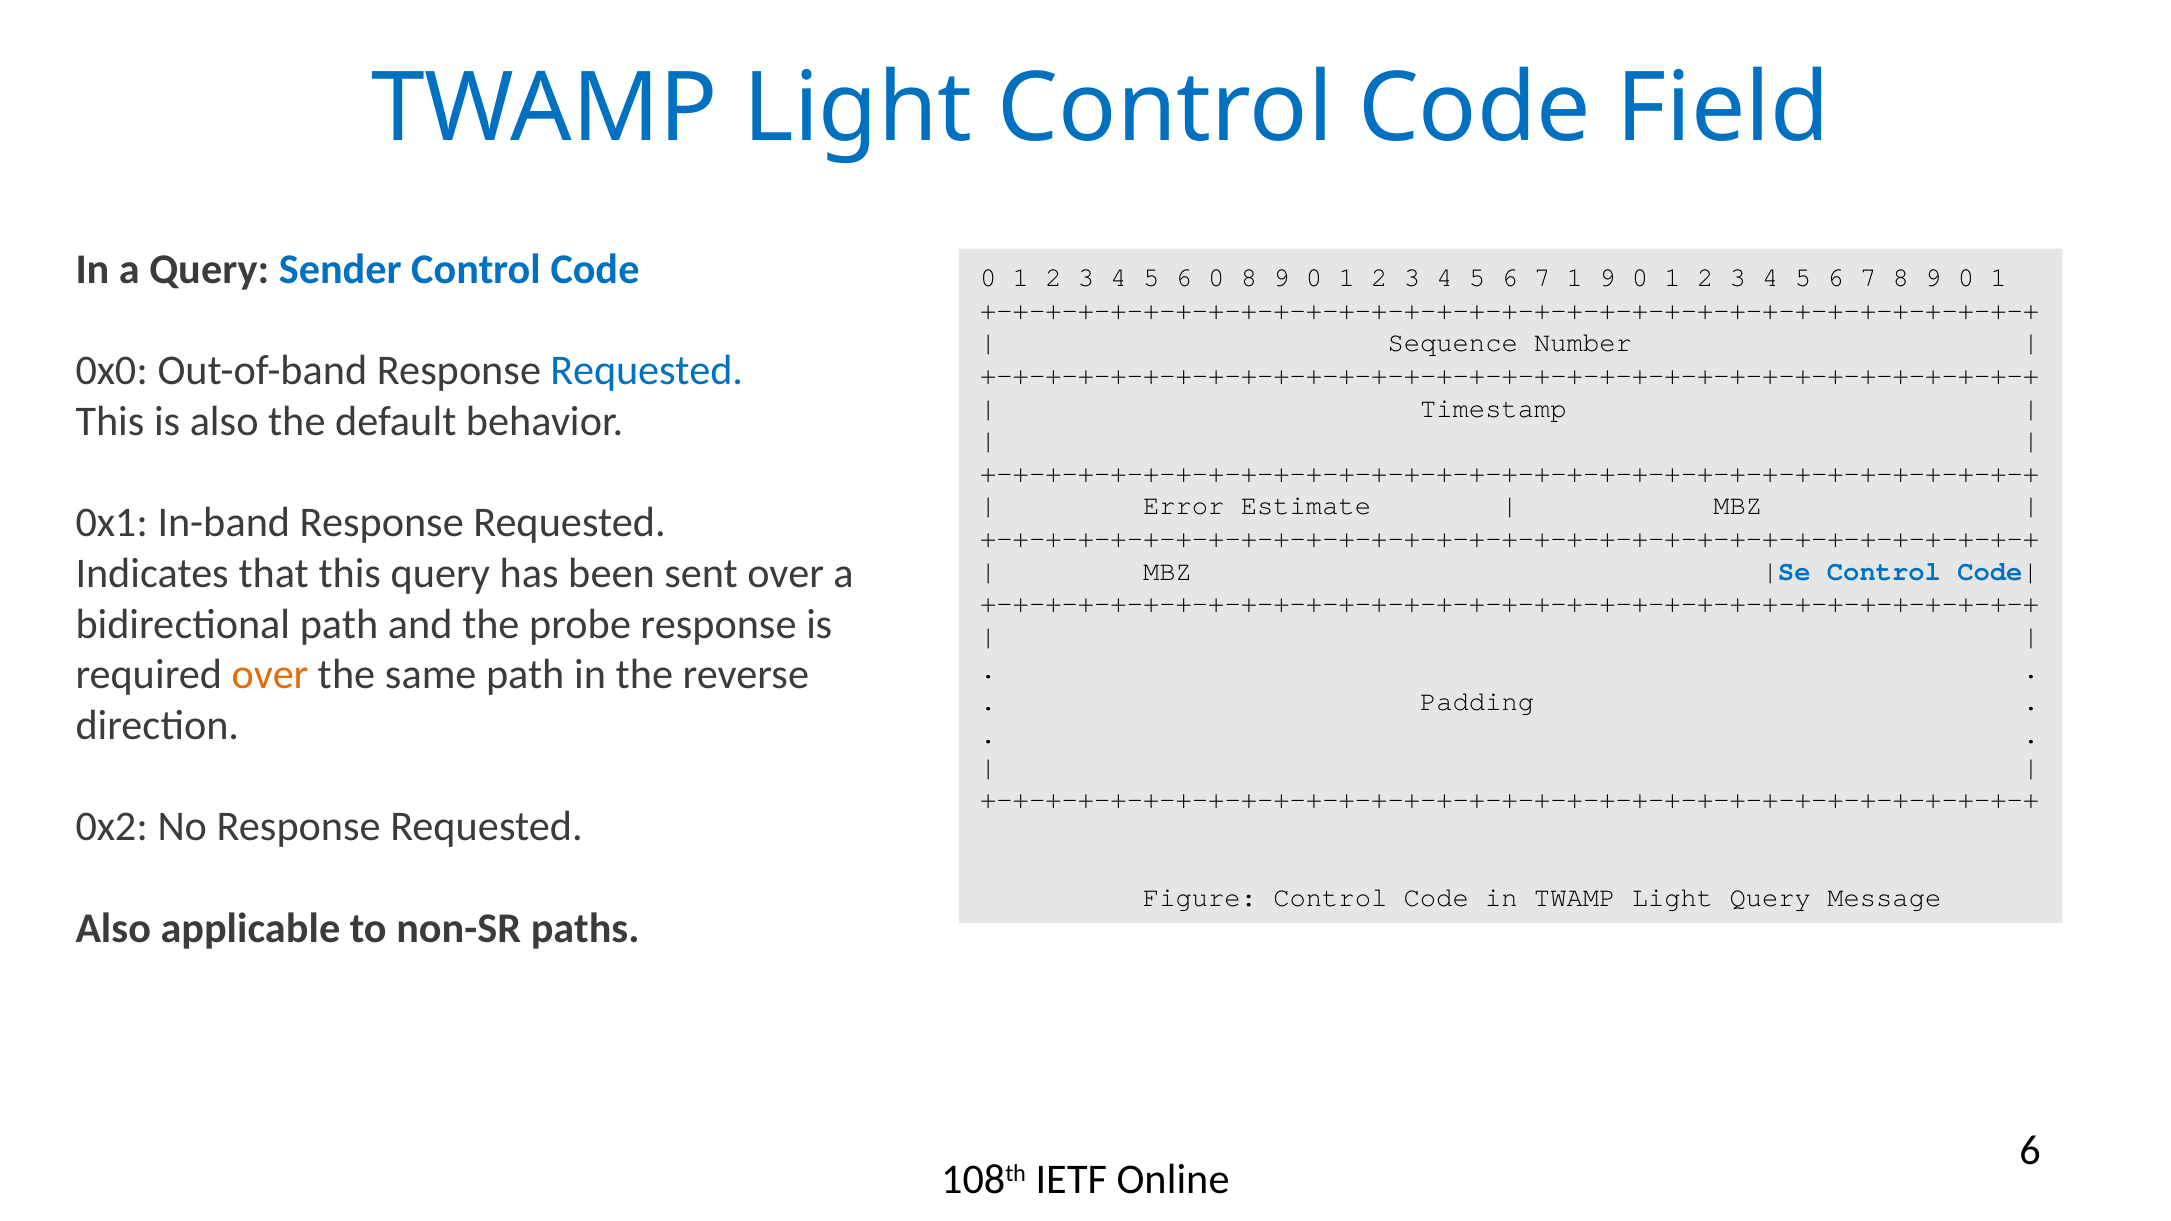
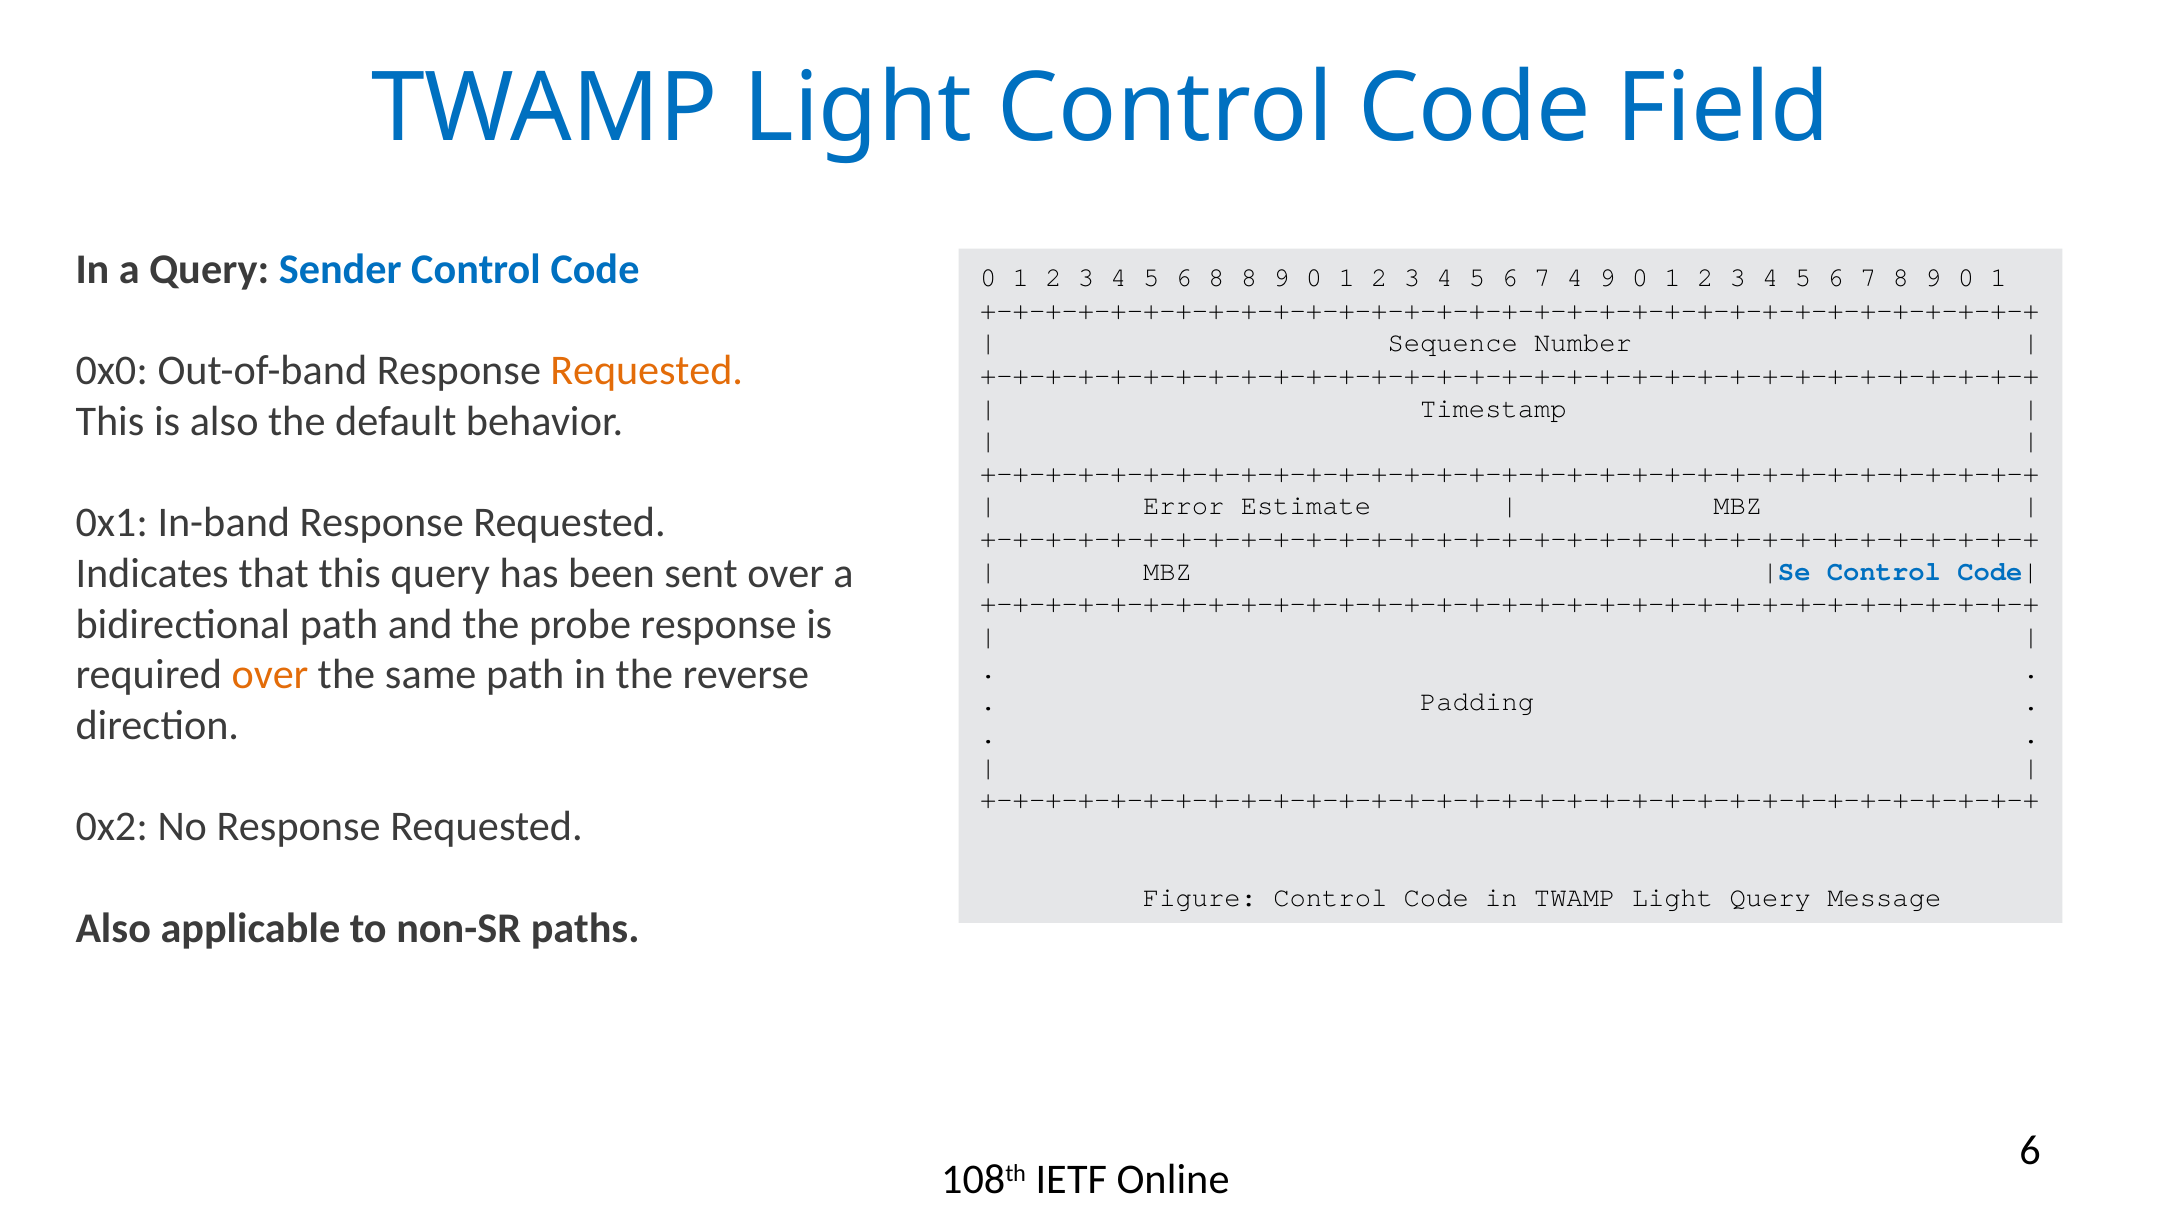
5 6 0: 0 -> 8
7 1: 1 -> 4
Requested at (647, 371) colour: blue -> orange
